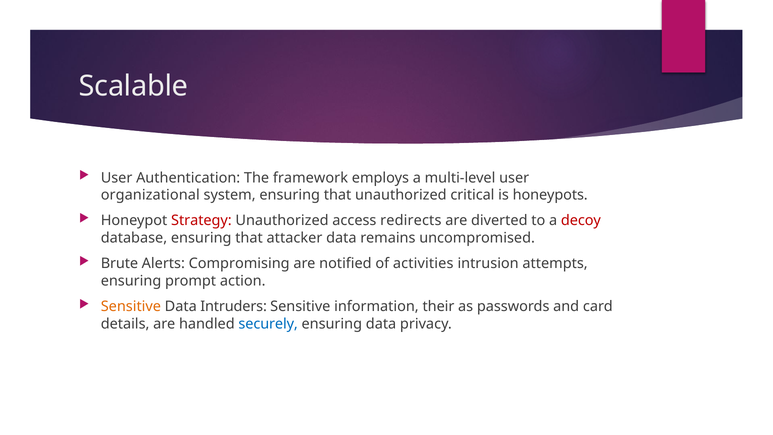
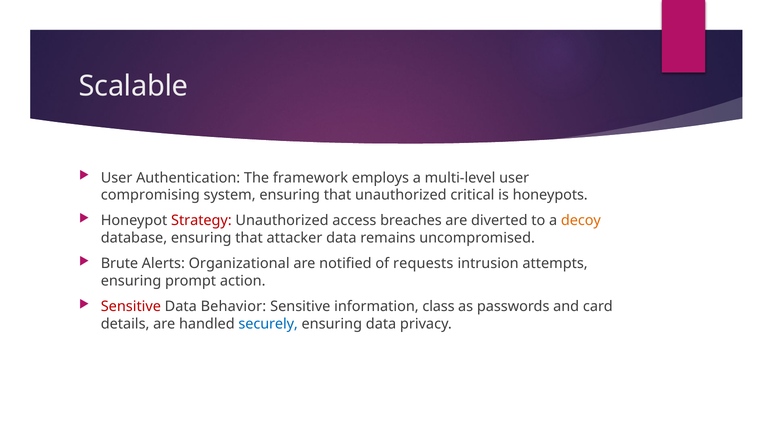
organizational: organizational -> compromising
redirects: redirects -> breaches
decoy colour: red -> orange
Compromising: Compromising -> Organizational
activities: activities -> requests
Sensitive at (131, 306) colour: orange -> red
Intruders: Intruders -> Behavior
their: their -> class
